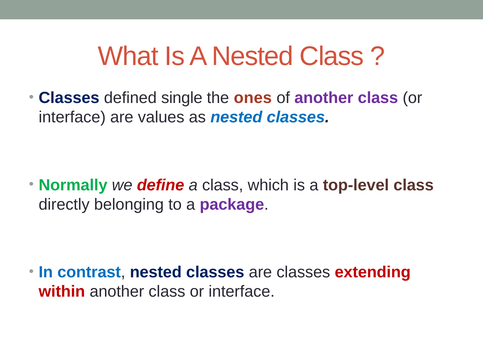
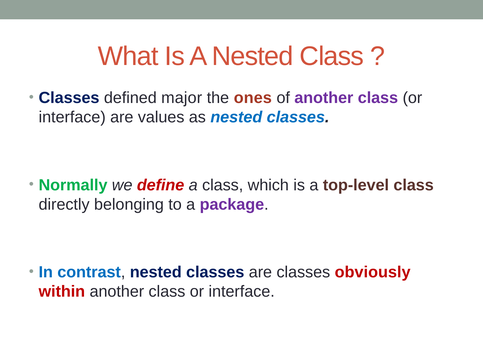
single: single -> major
extending: extending -> obviously
